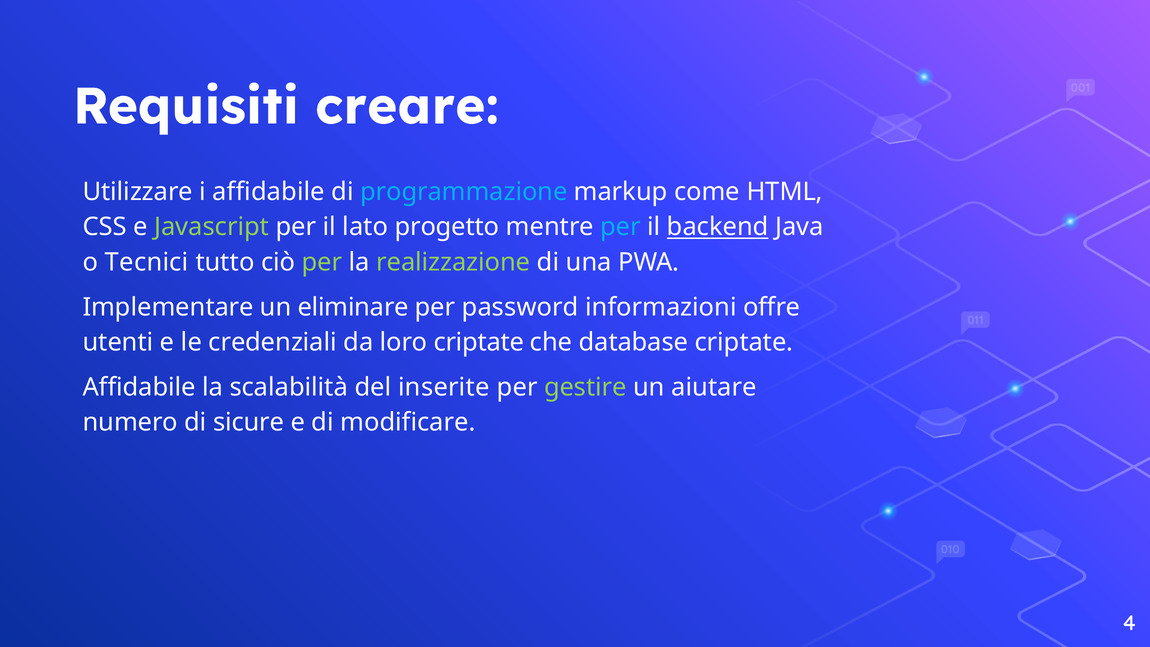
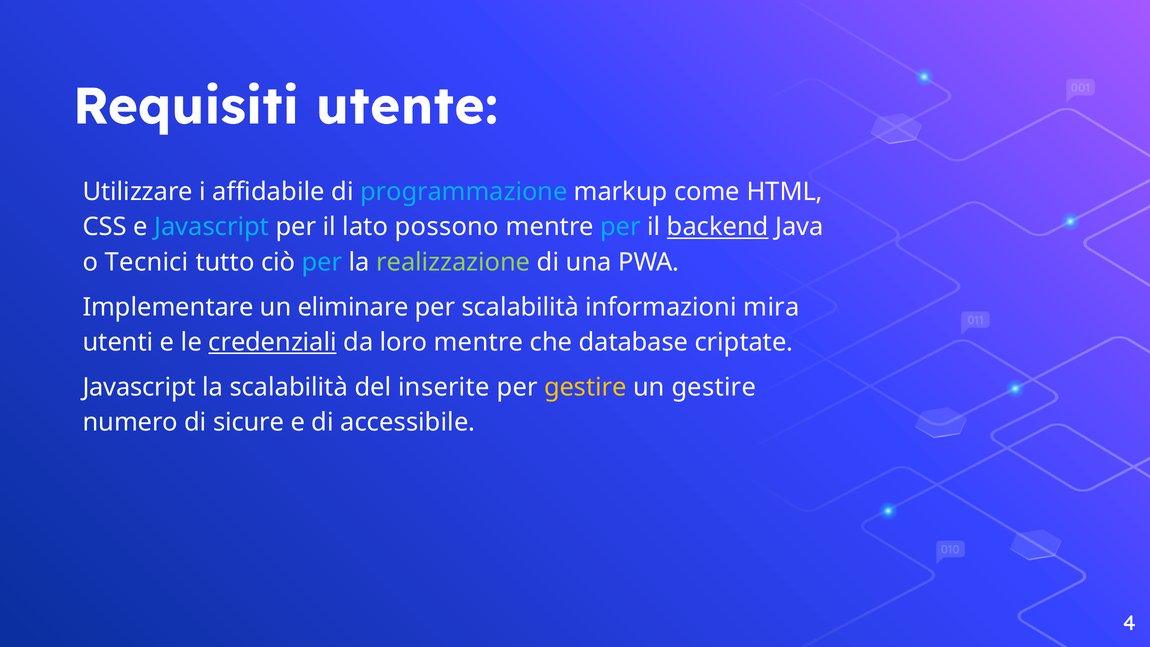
creare: creare -> utente
Javascript at (212, 227) colour: light green -> light blue
progetto: progetto -> possono
per at (322, 262) colour: light green -> light blue
per password: password -> scalabilità
offre: offre -> mira
credenziali underline: none -> present
loro criptate: criptate -> mentre
Affidabile at (139, 387): Affidabile -> Javascript
gestire at (585, 387) colour: light green -> yellow
un aiutare: aiutare -> gestire
modificare: modificare -> accessibile
